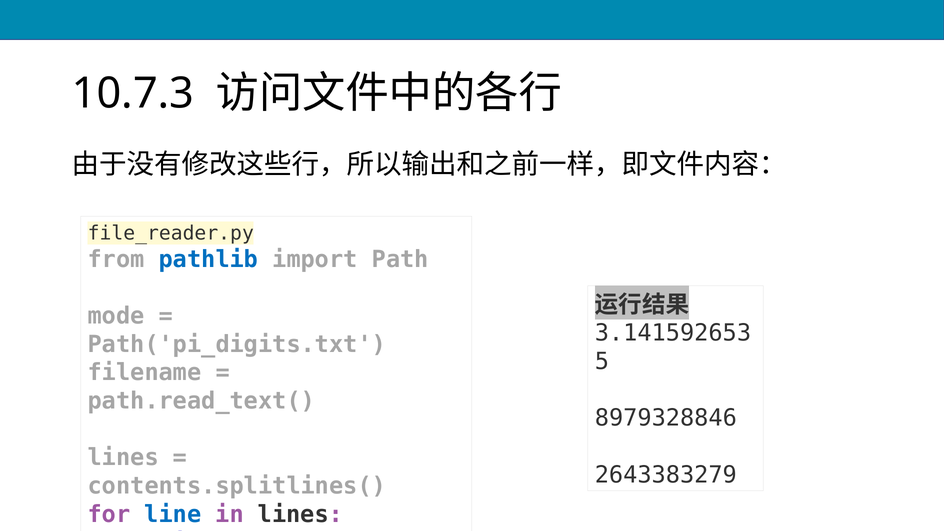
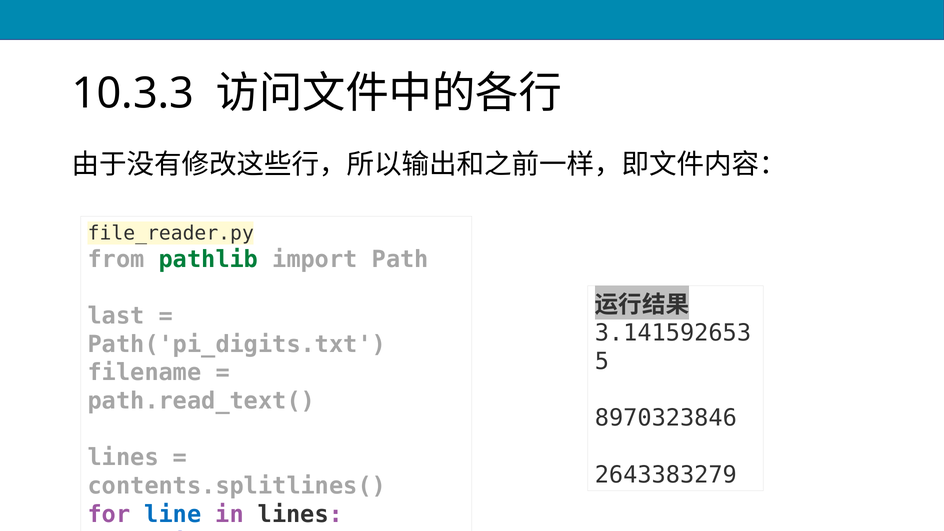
10.7.3: 10.7.3 -> 10.3.3
pathlib colour: blue -> green
mode: mode -> last
8979328846: 8979328846 -> 8970323846
